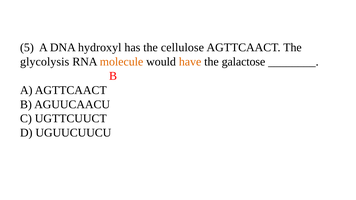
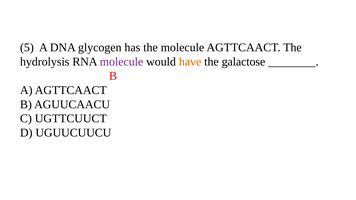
hydroxyl: hydroxyl -> glycogen
the cellulose: cellulose -> molecule
glycolysis: glycolysis -> hydrolysis
molecule at (122, 62) colour: orange -> purple
